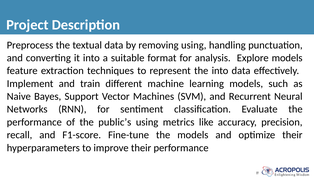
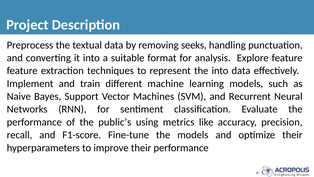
removing using: using -> seeks
Explore models: models -> feature
